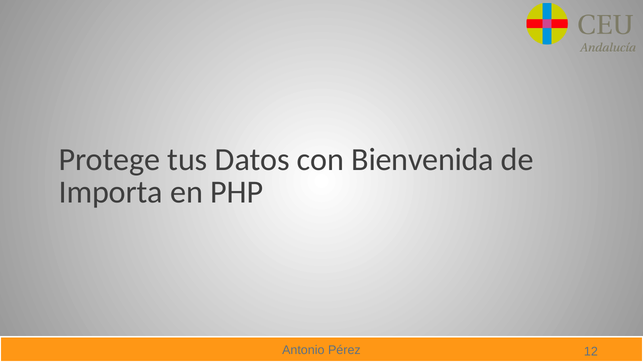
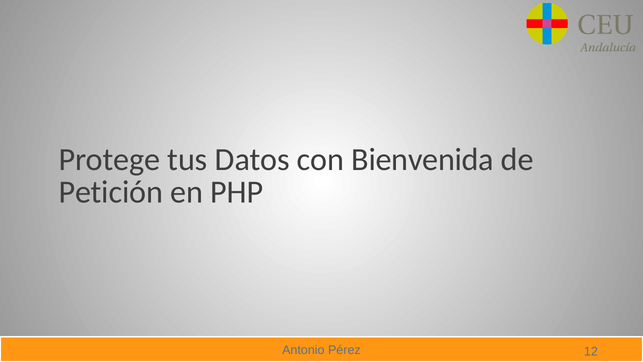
Importa: Importa -> Petición
